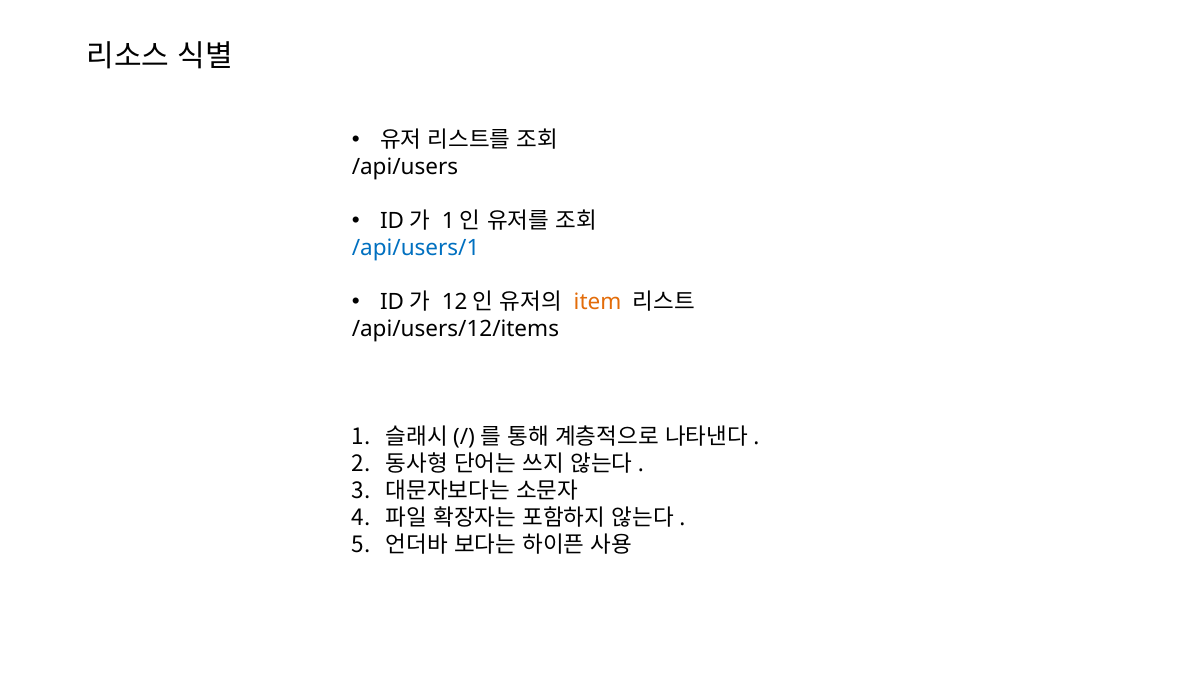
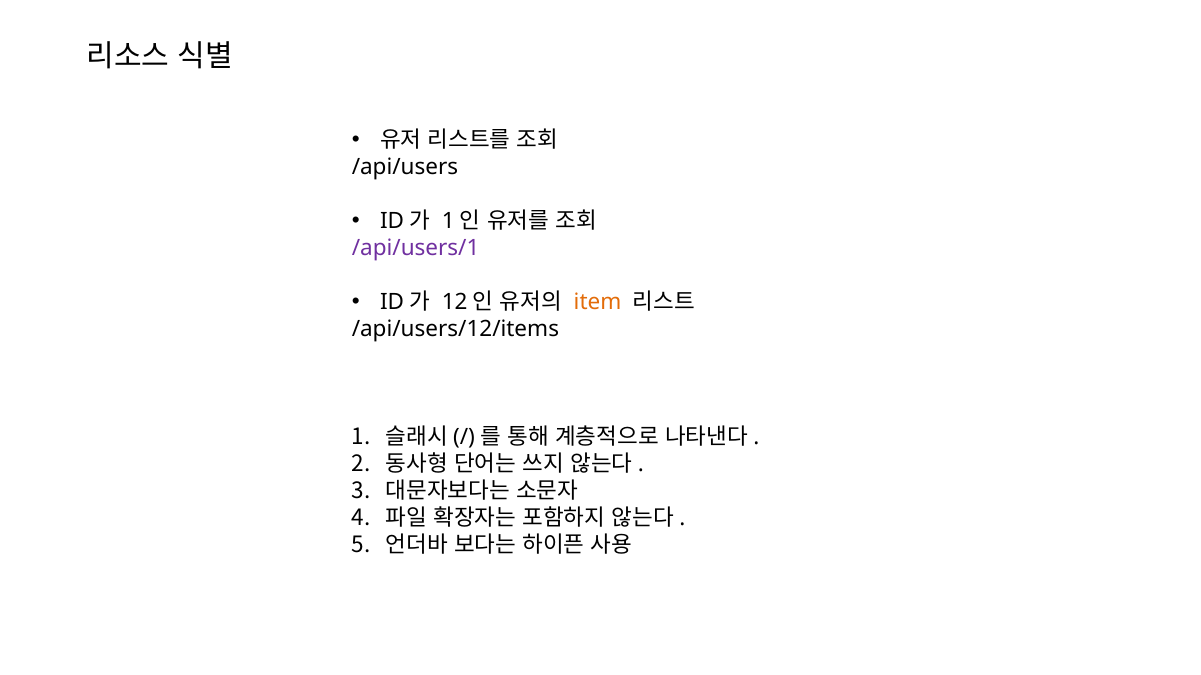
/api/users/1 colour: blue -> purple
